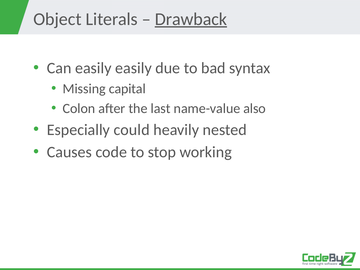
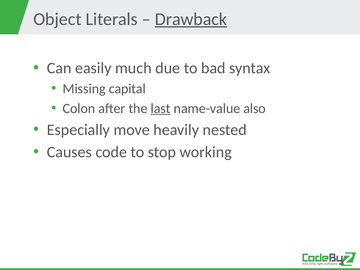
easily easily: easily -> much
last underline: none -> present
could: could -> move
